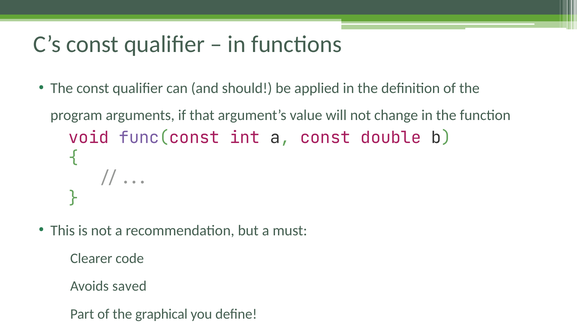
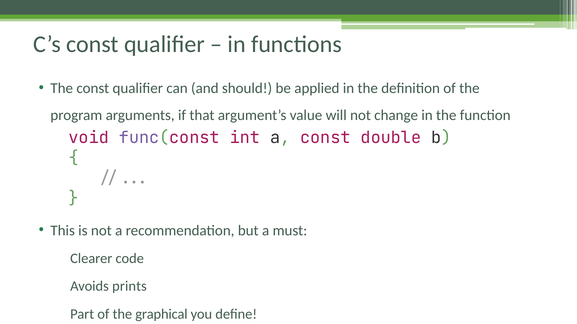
saved: saved -> prints
